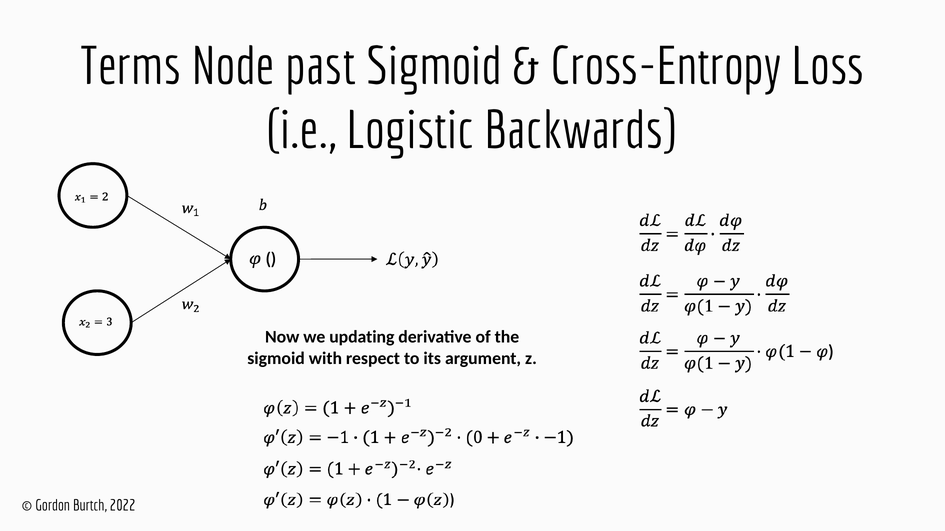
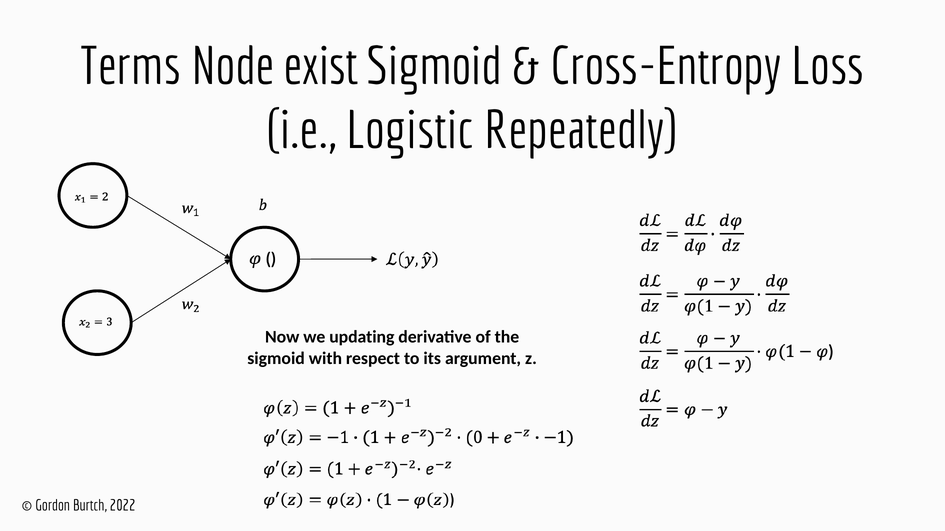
past: past -> exist
Backwards: Backwards -> Repeatedly
